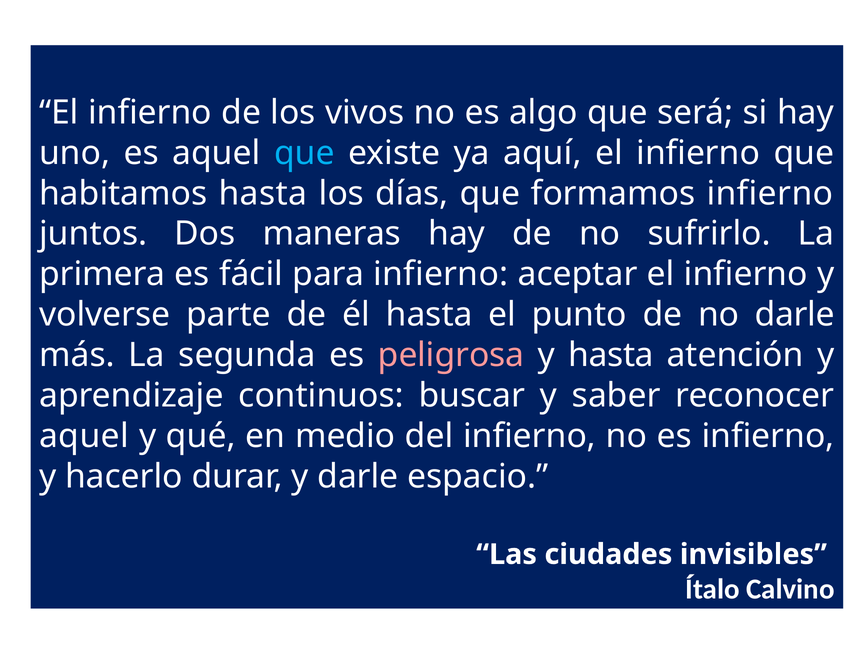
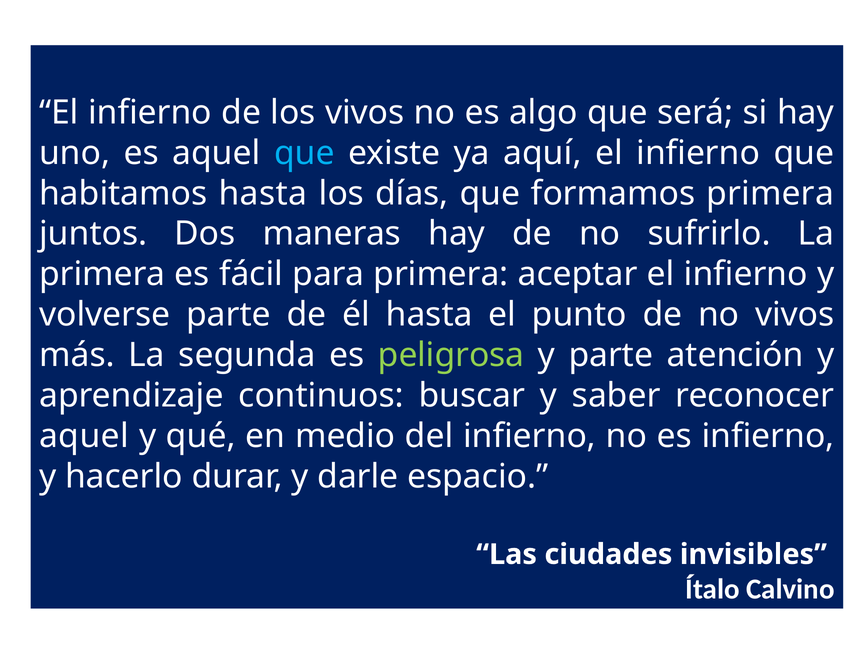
formamos infierno: infierno -> primera
para infierno: infierno -> primera
no darle: darle -> vivos
peligrosa colour: pink -> light green
y hasta: hasta -> parte
